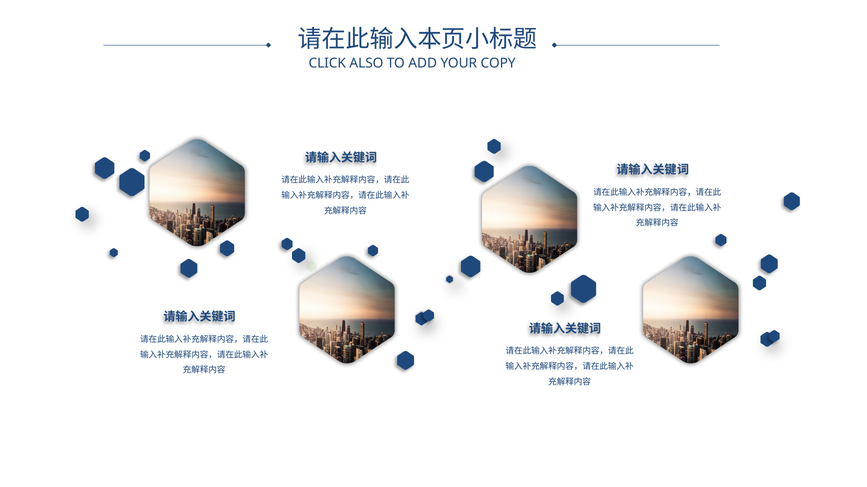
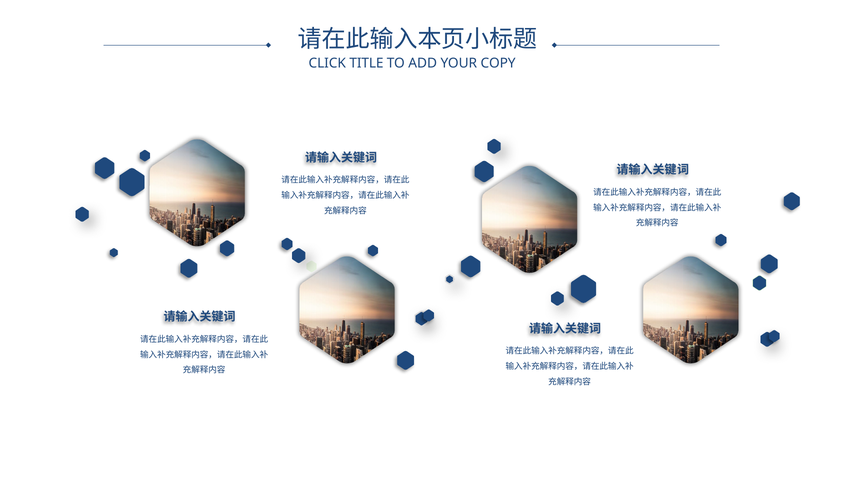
ALSO: ALSO -> TITLE
